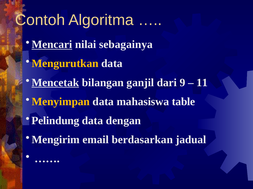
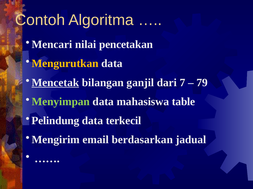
Mencari underline: present -> none
sebagainya: sebagainya -> pencetakan
9: 9 -> 7
11: 11 -> 79
Menyimpan colour: yellow -> light green
dengan: dengan -> terkecil
